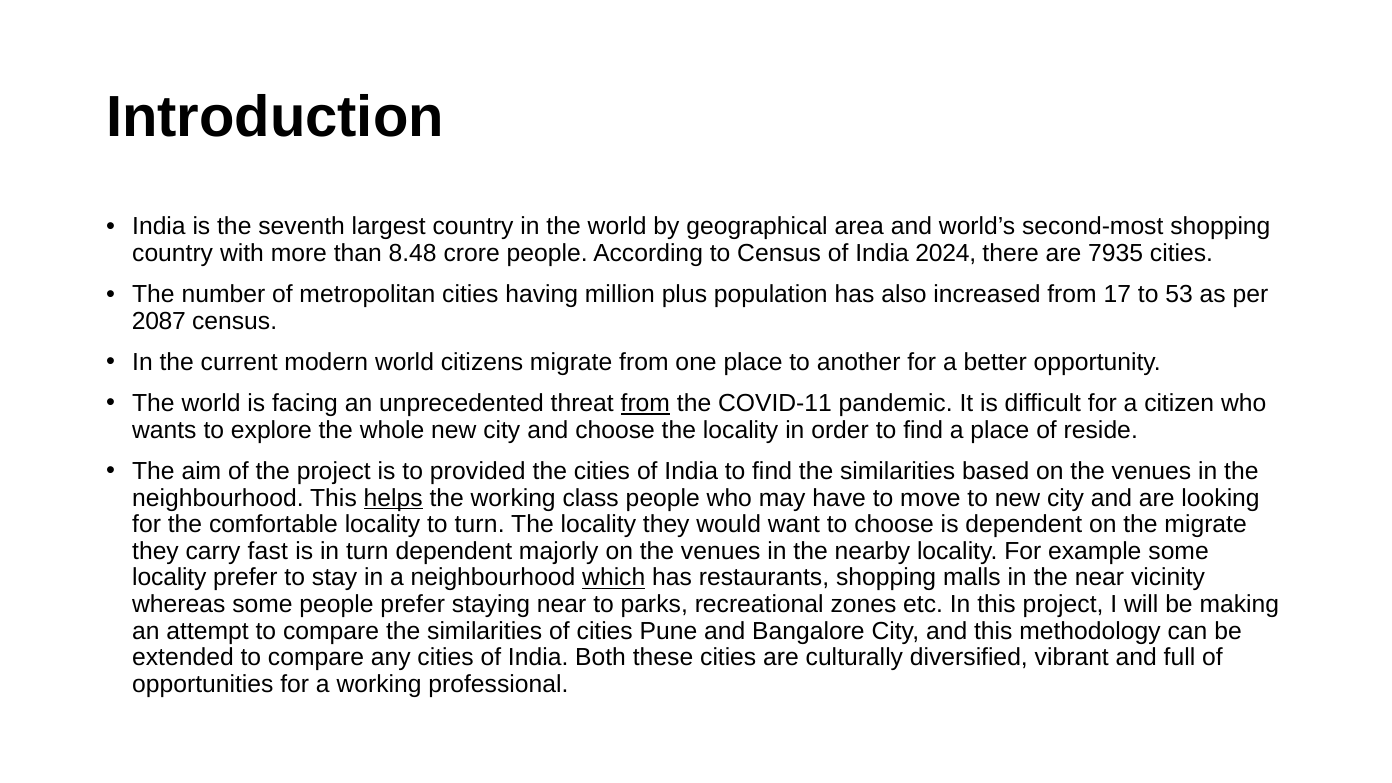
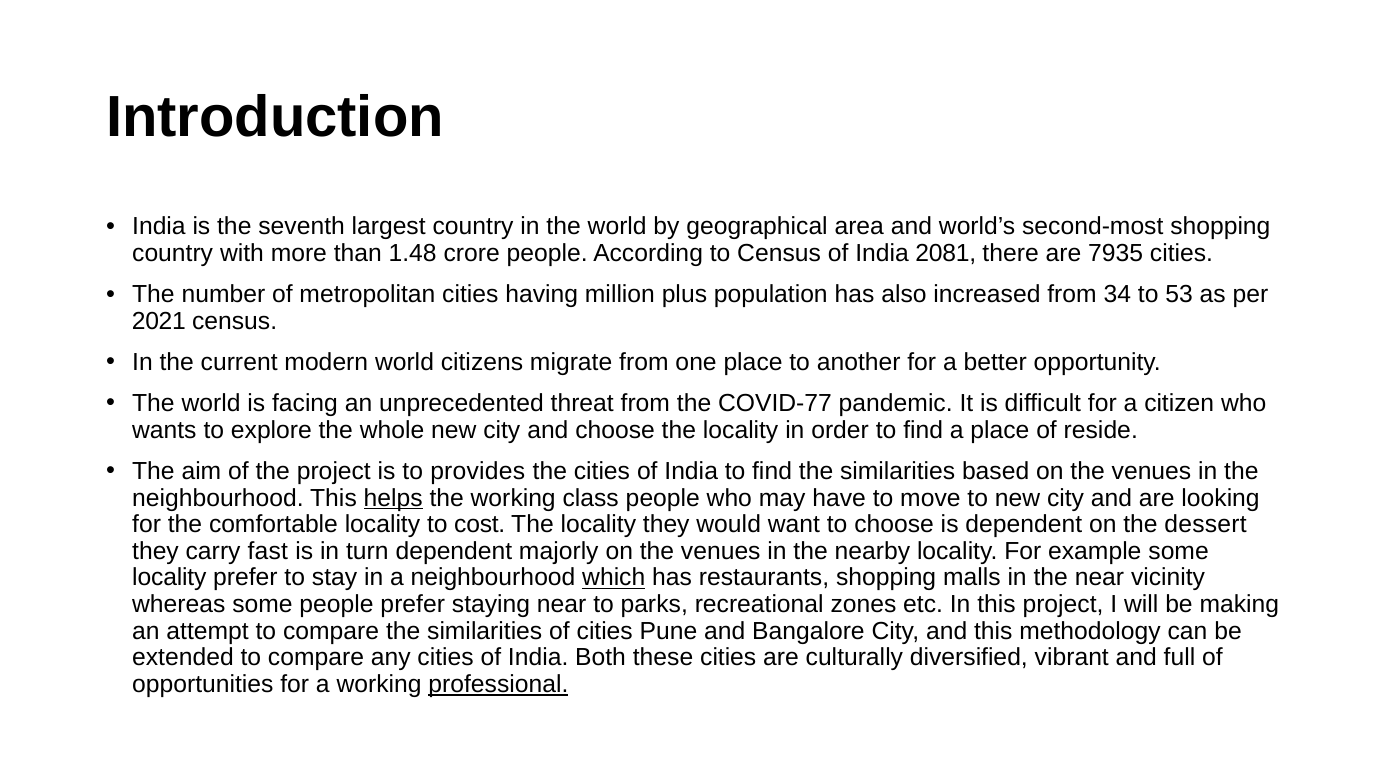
8.48: 8.48 -> 1.48
2024: 2024 -> 2081
17: 17 -> 34
2087: 2087 -> 2021
from at (645, 403) underline: present -> none
COVID-11: COVID-11 -> COVID-77
provided: provided -> provides
to turn: turn -> cost
the migrate: migrate -> dessert
professional underline: none -> present
